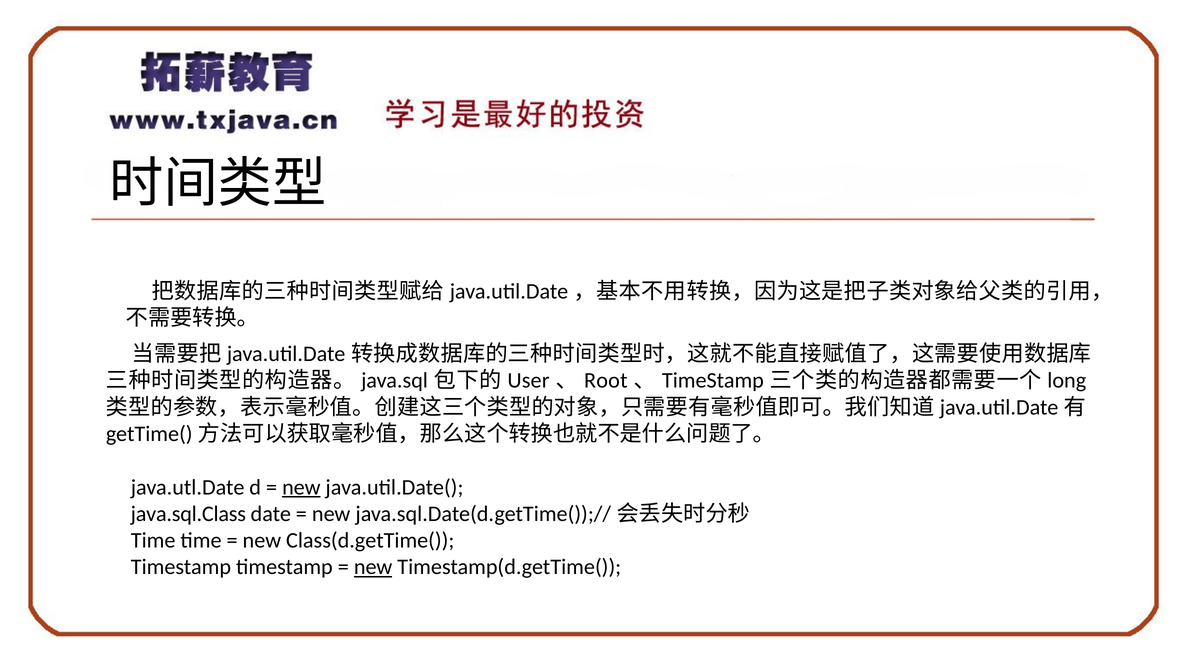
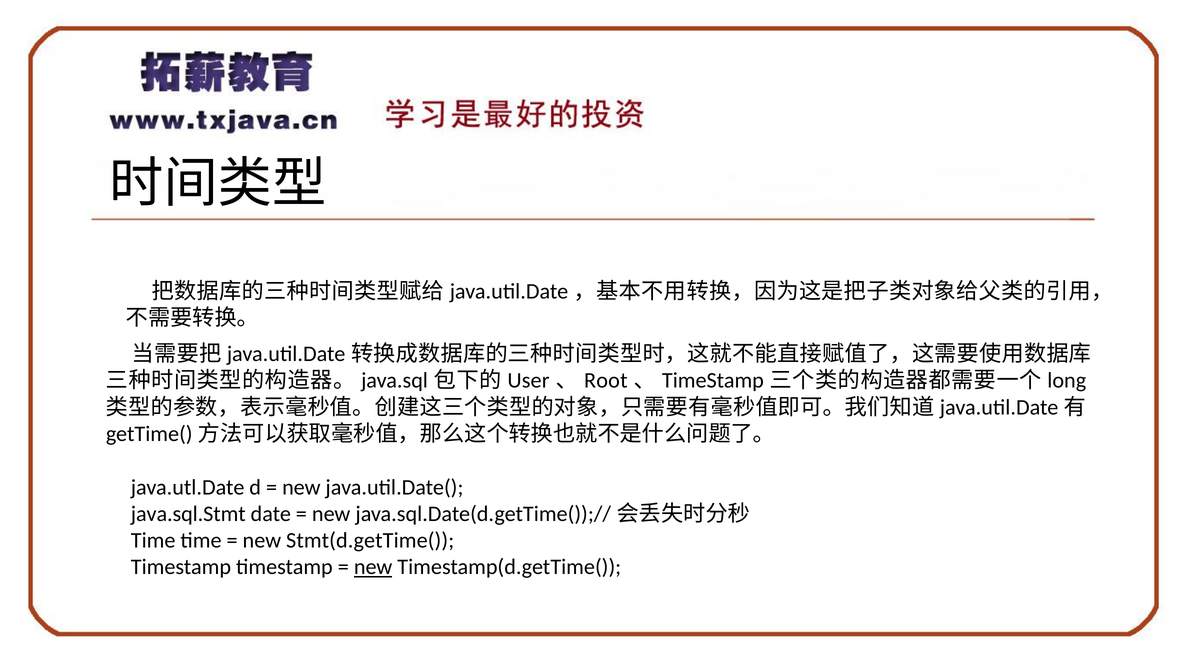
new at (301, 487) underline: present -> none
java.sql.Class: java.sql.Class -> java.sql.Stmt
Class(d.getTime(: Class(d.getTime( -> Stmt(d.getTime(
